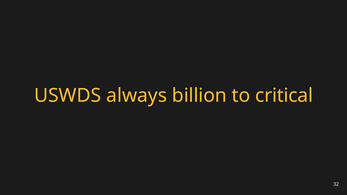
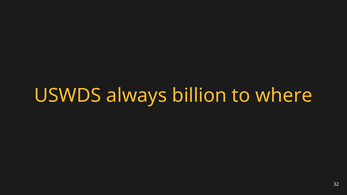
critical: critical -> where
